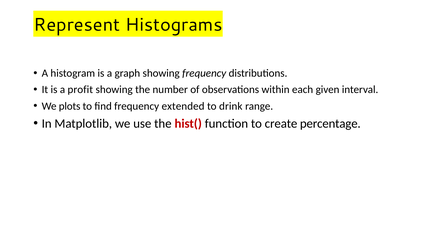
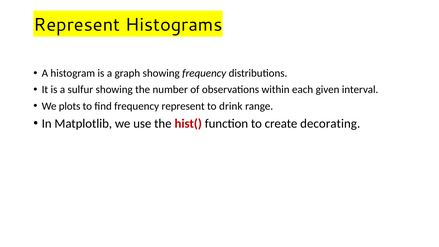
profit: profit -> sulfur
frequency extended: extended -> represent
percentage: percentage -> decorating
